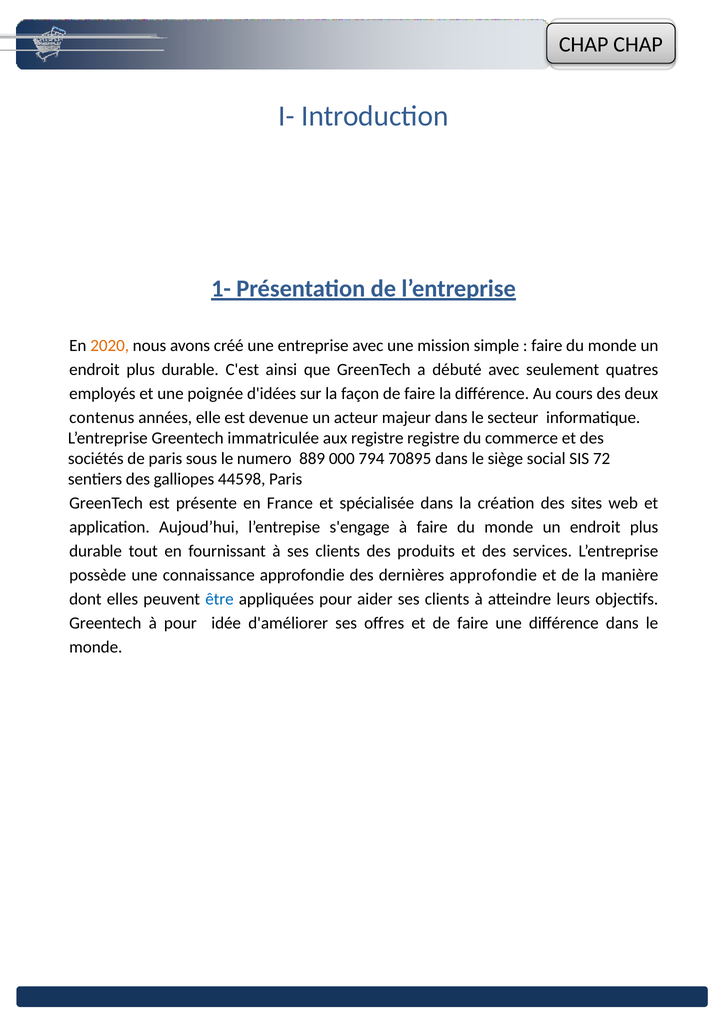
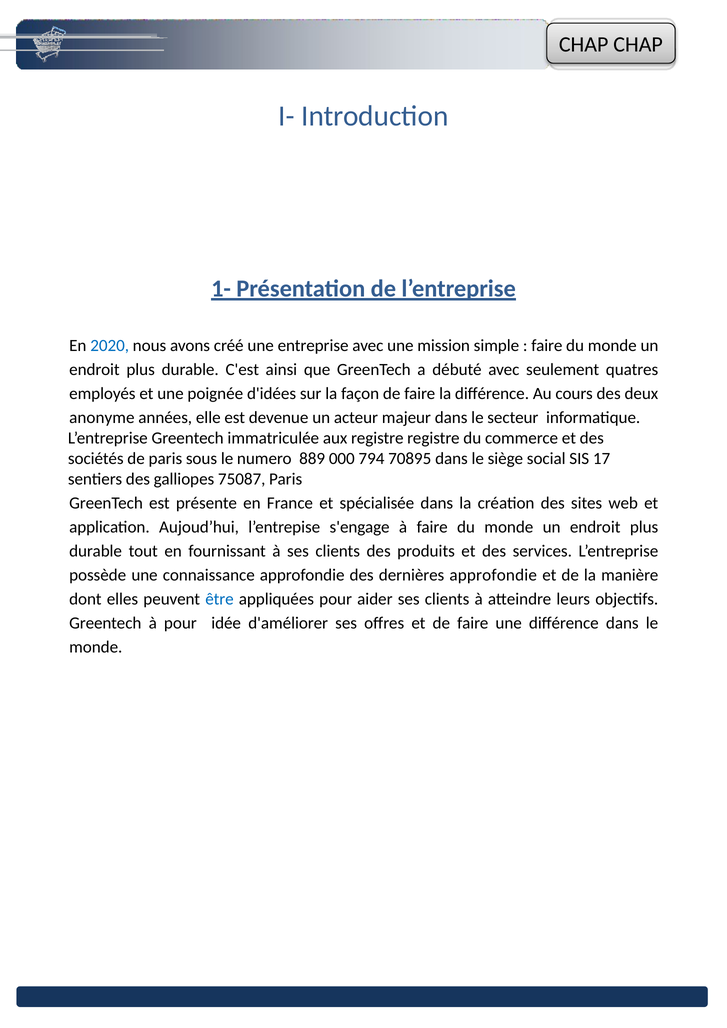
2020 colour: orange -> blue
contenus: contenus -> anonyme
72: 72 -> 17
44598: 44598 -> 75087
